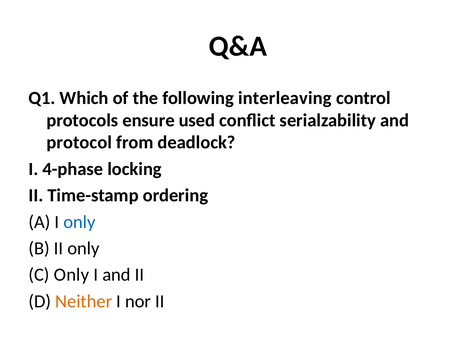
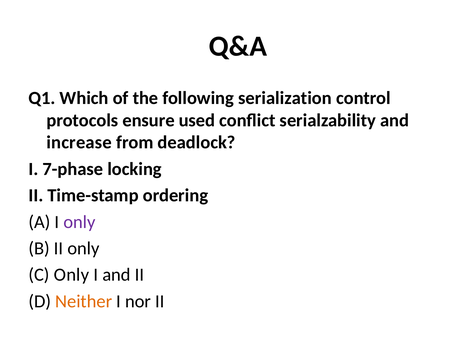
interleaving: interleaving -> serialization
protocol: protocol -> increase
4-phase: 4-phase -> 7-phase
only at (79, 222) colour: blue -> purple
